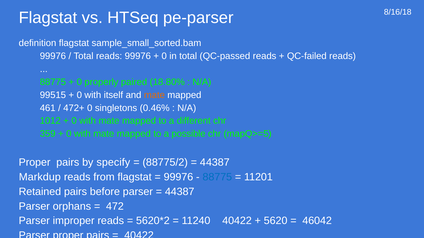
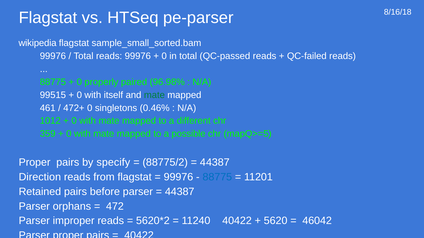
definition: definition -> wikipedia
18.80%: 18.80% -> 96.98%
mate at (154, 95) colour: orange -> green
Markdup: Markdup -> Direction
